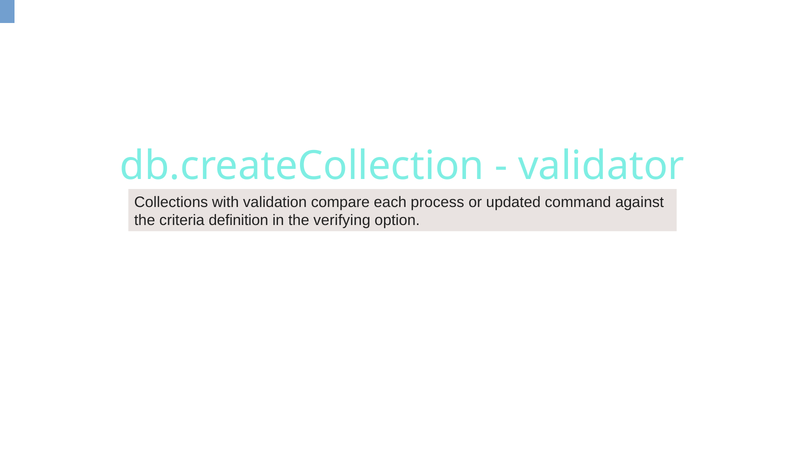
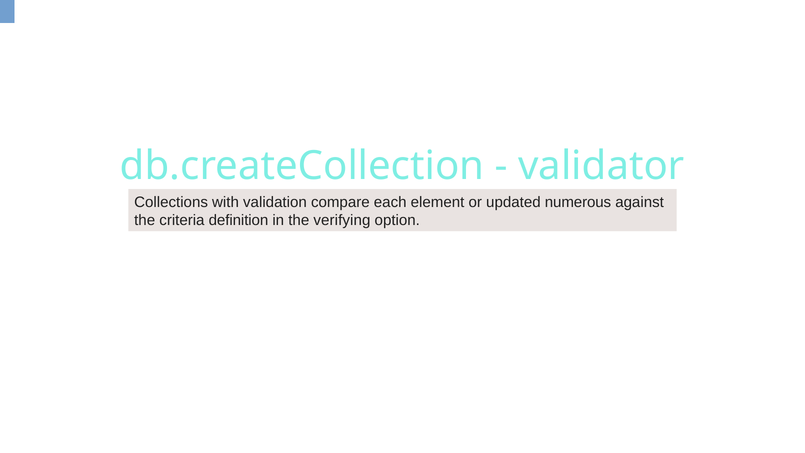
process: process -> element
command: command -> numerous
